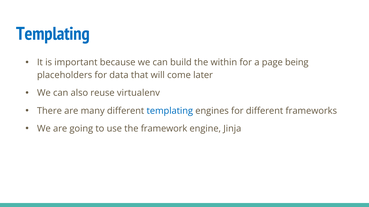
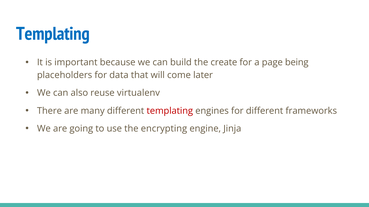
within: within -> create
templating at (170, 111) colour: blue -> red
framework: framework -> encrypting
